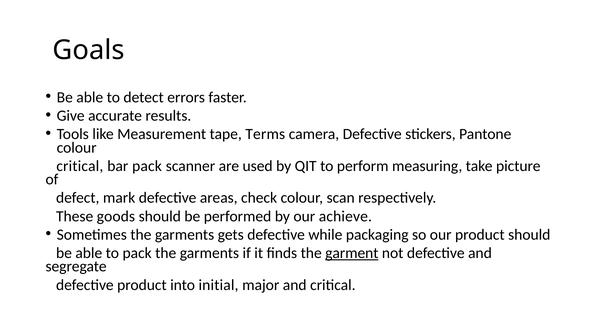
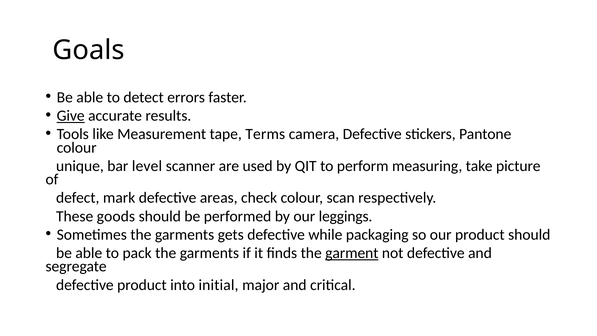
Give underline: none -> present
critical at (80, 166): critical -> unique
bar pack: pack -> level
achieve: achieve -> leggings
